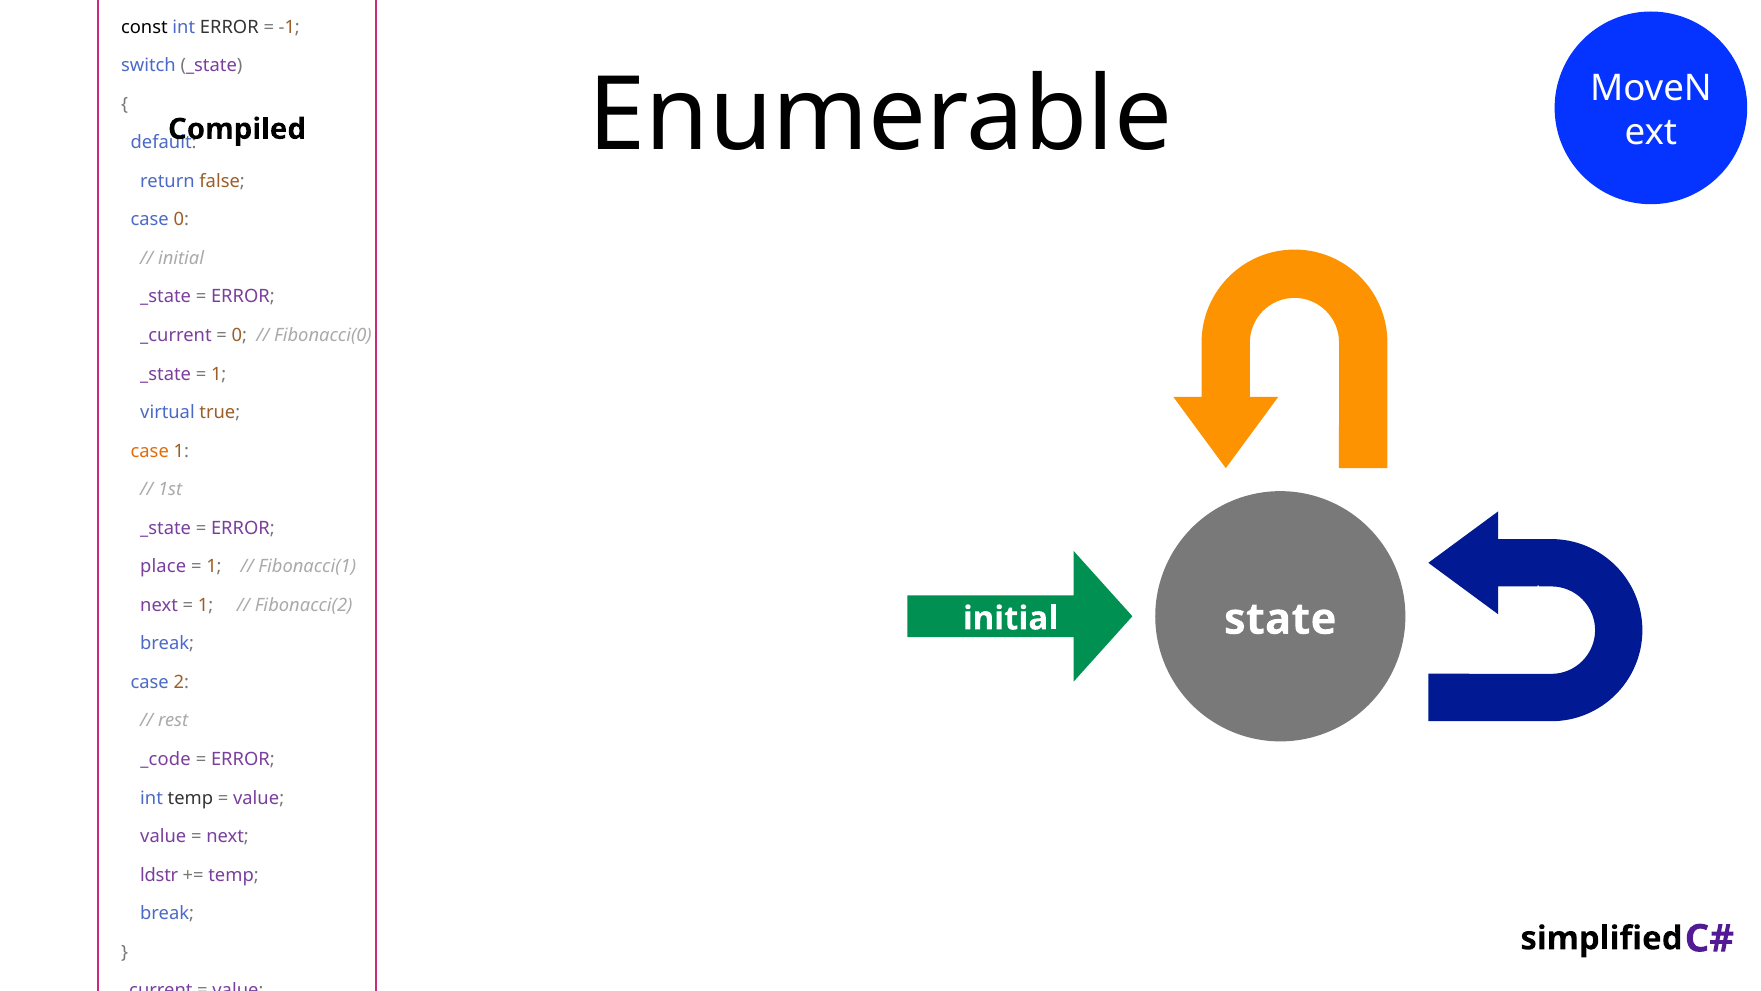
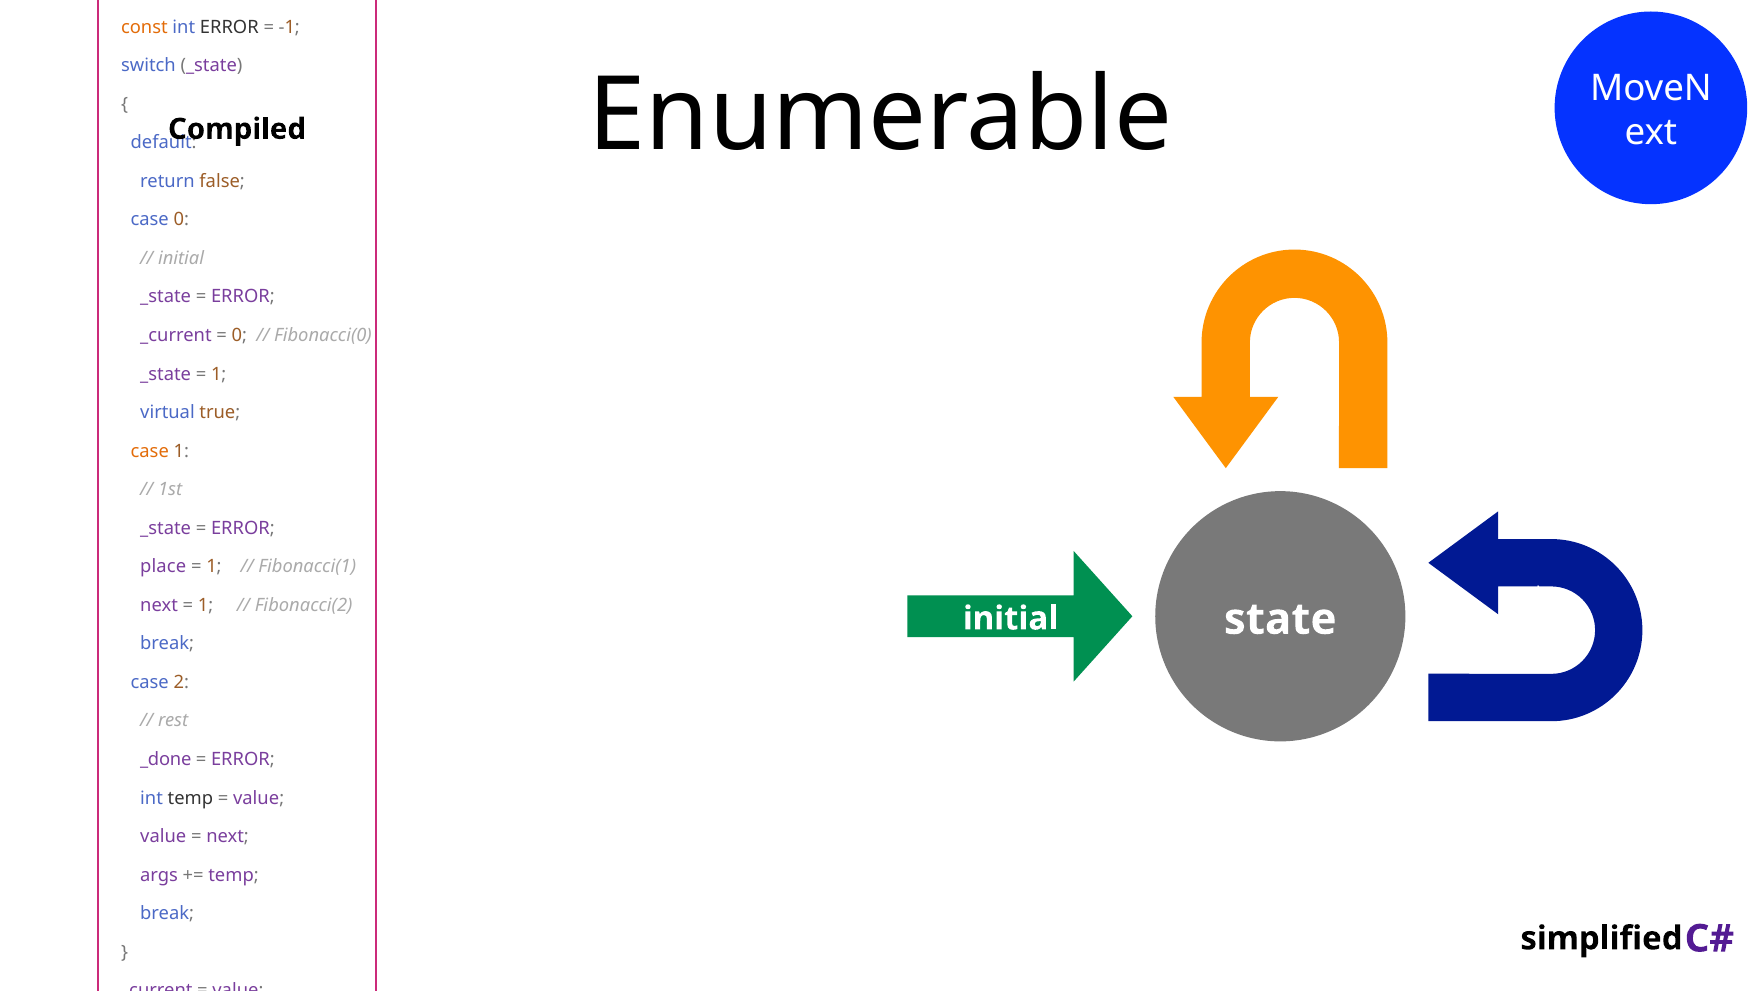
const colour: black -> orange
_code: _code -> _done
ldstr: ldstr -> args
